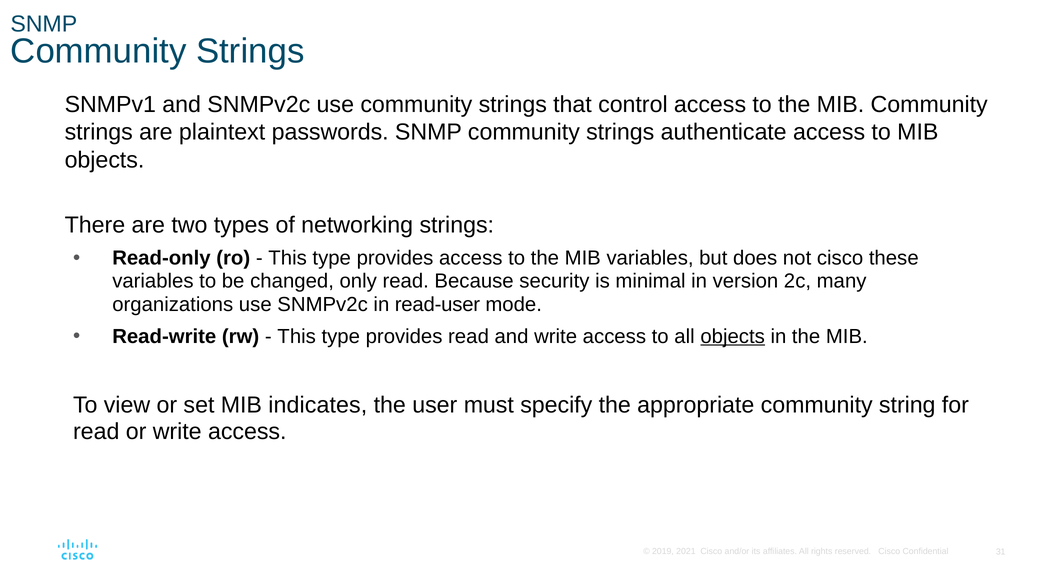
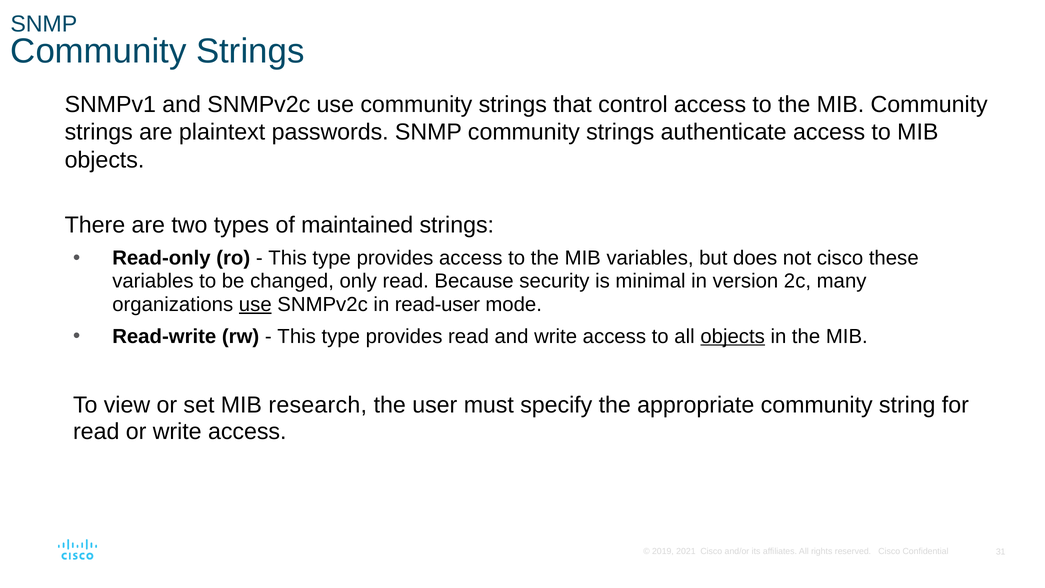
networking: networking -> maintained
use at (255, 304) underline: none -> present
indicates: indicates -> research
